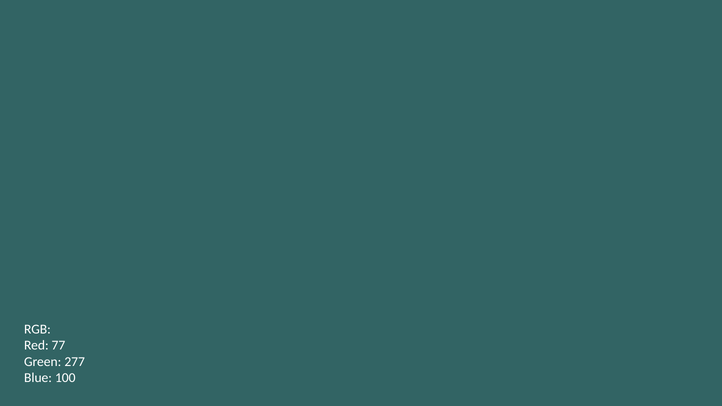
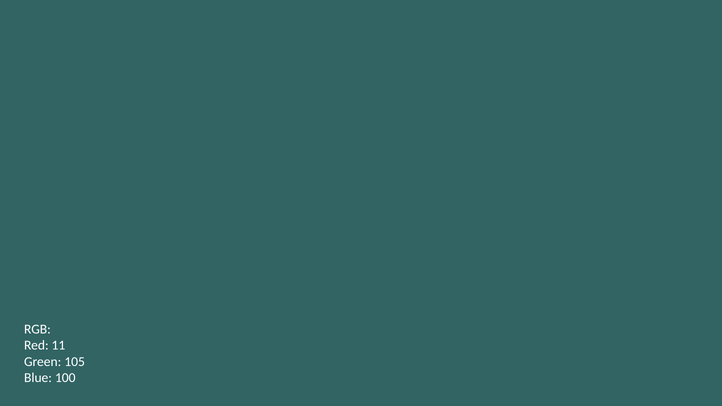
77: 77 -> 11
277: 277 -> 105
